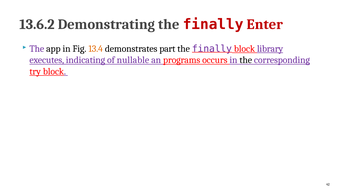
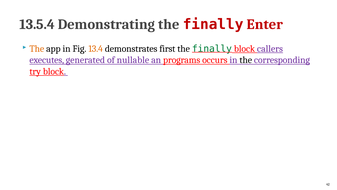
13.6.2: 13.6.2 -> 13.5.4
The at (37, 49) colour: purple -> orange
part: part -> first
finally at (212, 49) colour: purple -> green
library: library -> callers
indicating: indicating -> generated
